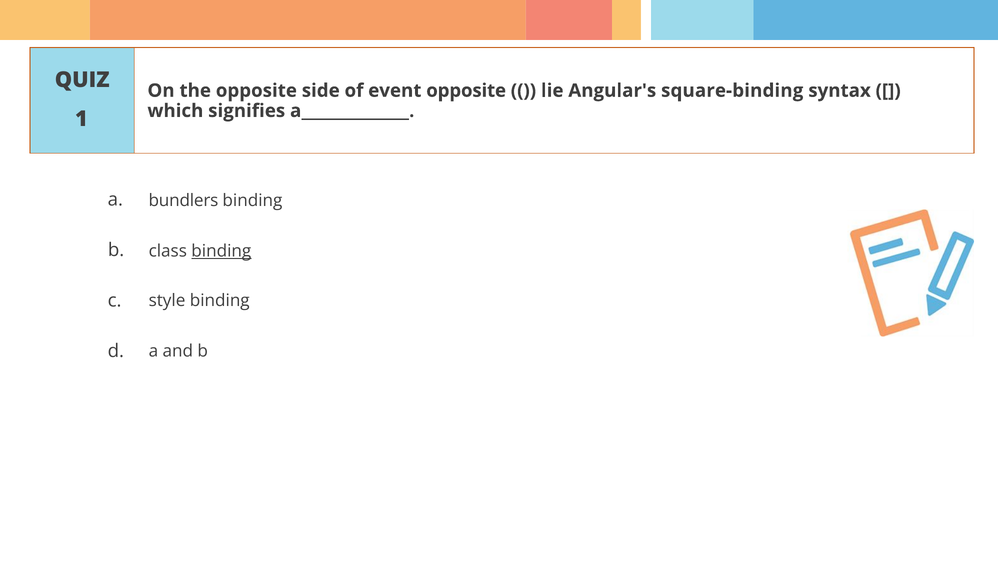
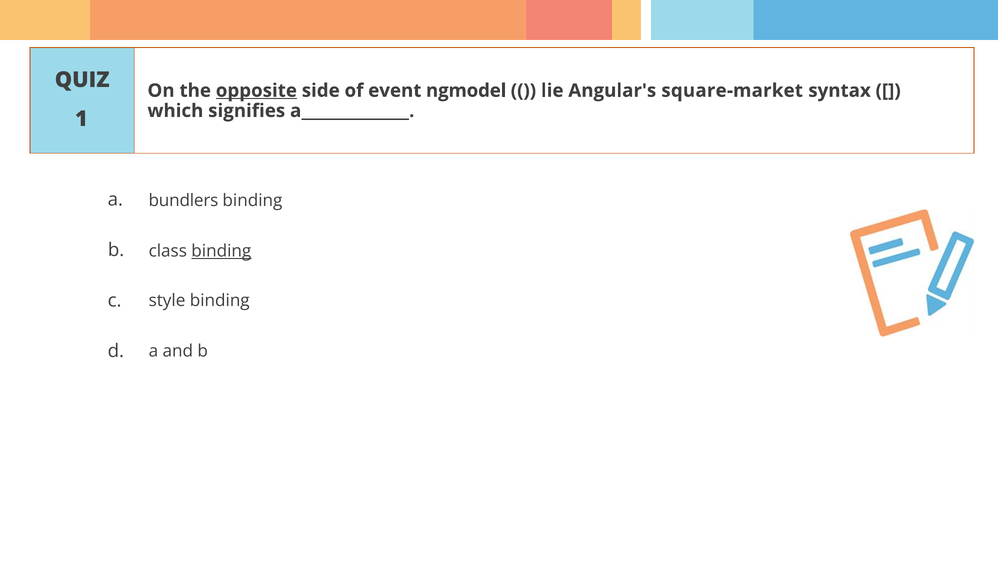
opposite at (256, 91) underline: none -> present
event opposite: opposite -> ngmodel
square-binding: square-binding -> square-market
